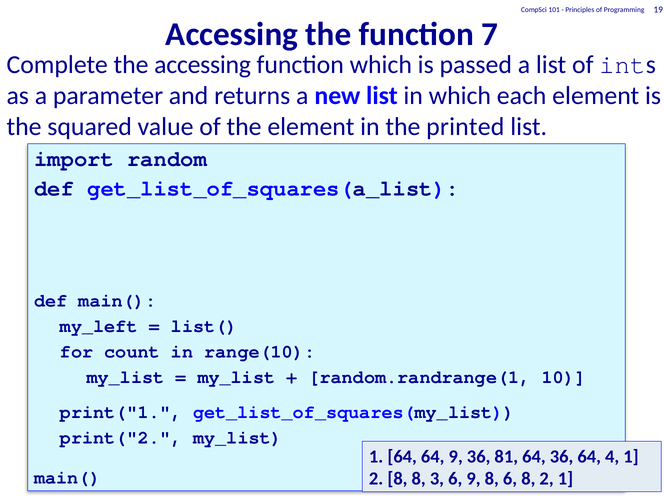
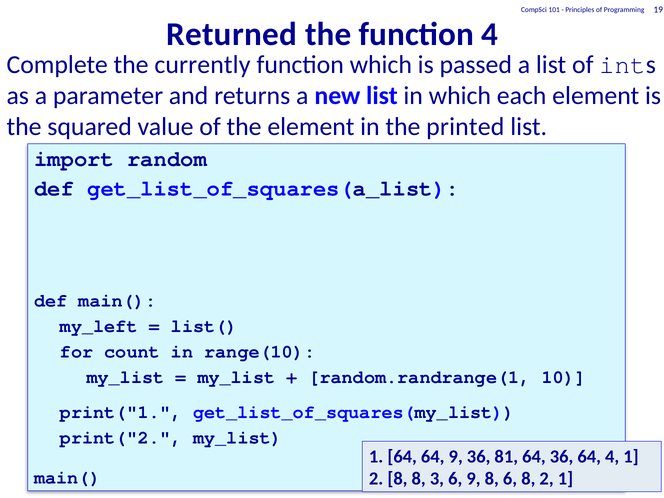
Accessing at (232, 34): Accessing -> Returned
function 7: 7 -> 4
the accessing: accessing -> currently
